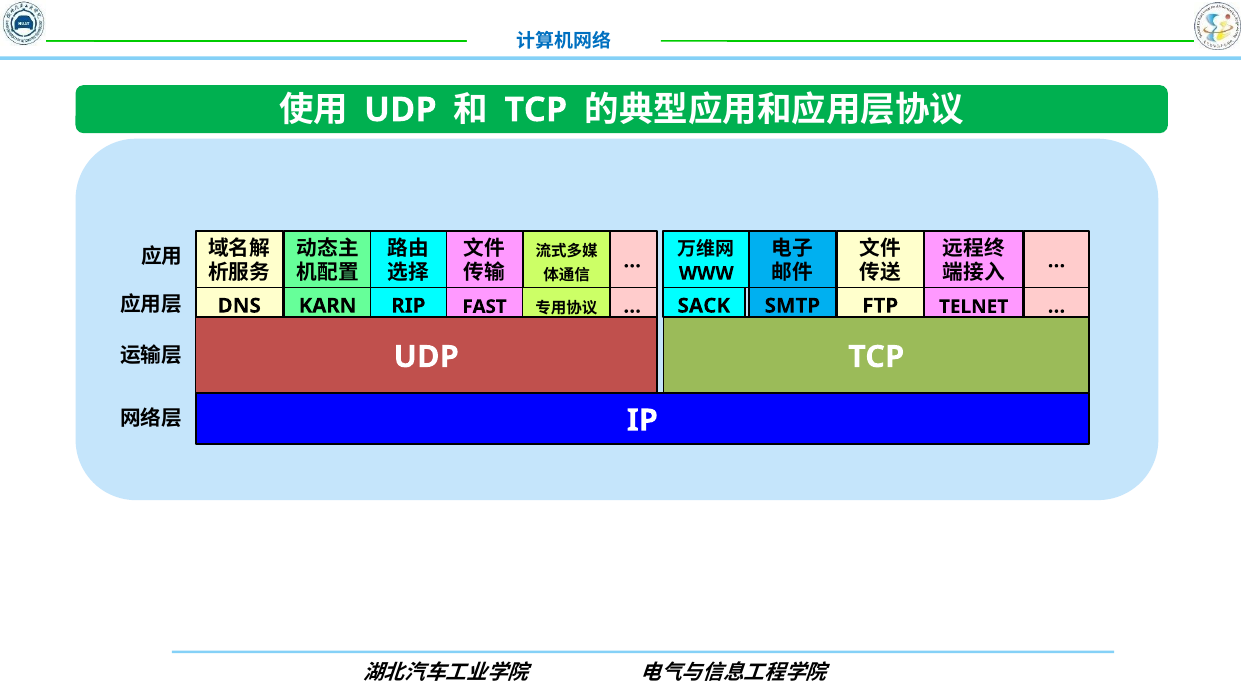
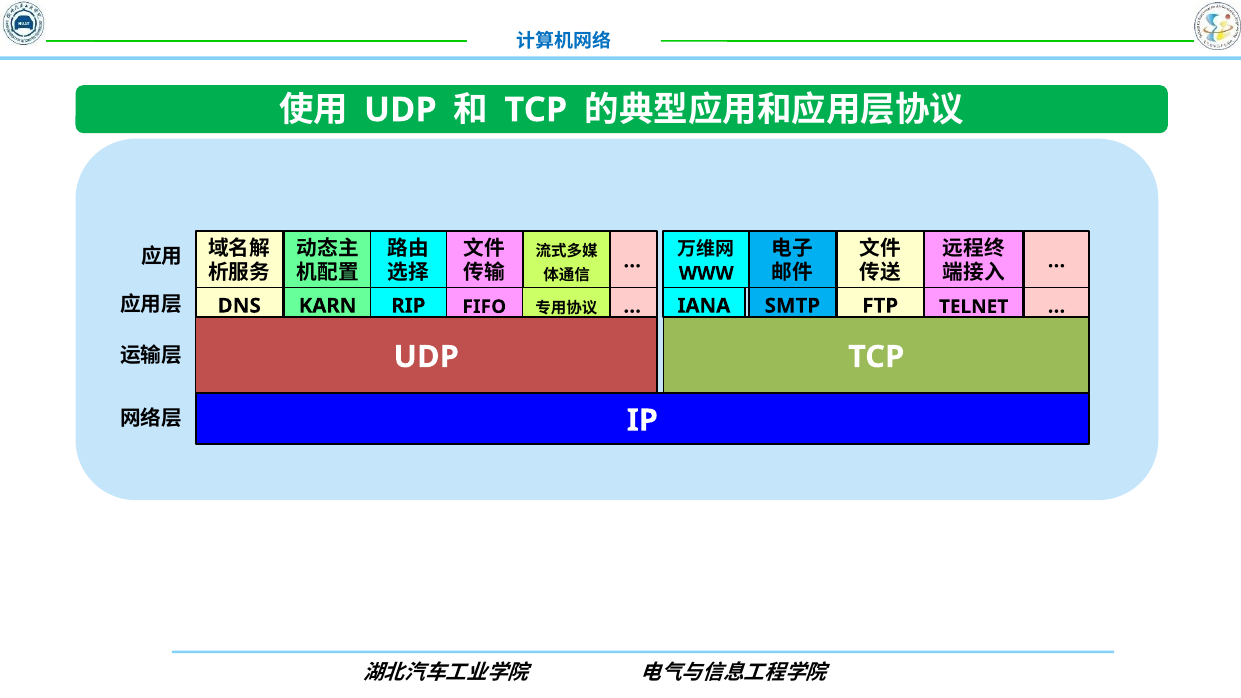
SACK: SACK -> IANA
FAST: FAST -> FIFO
